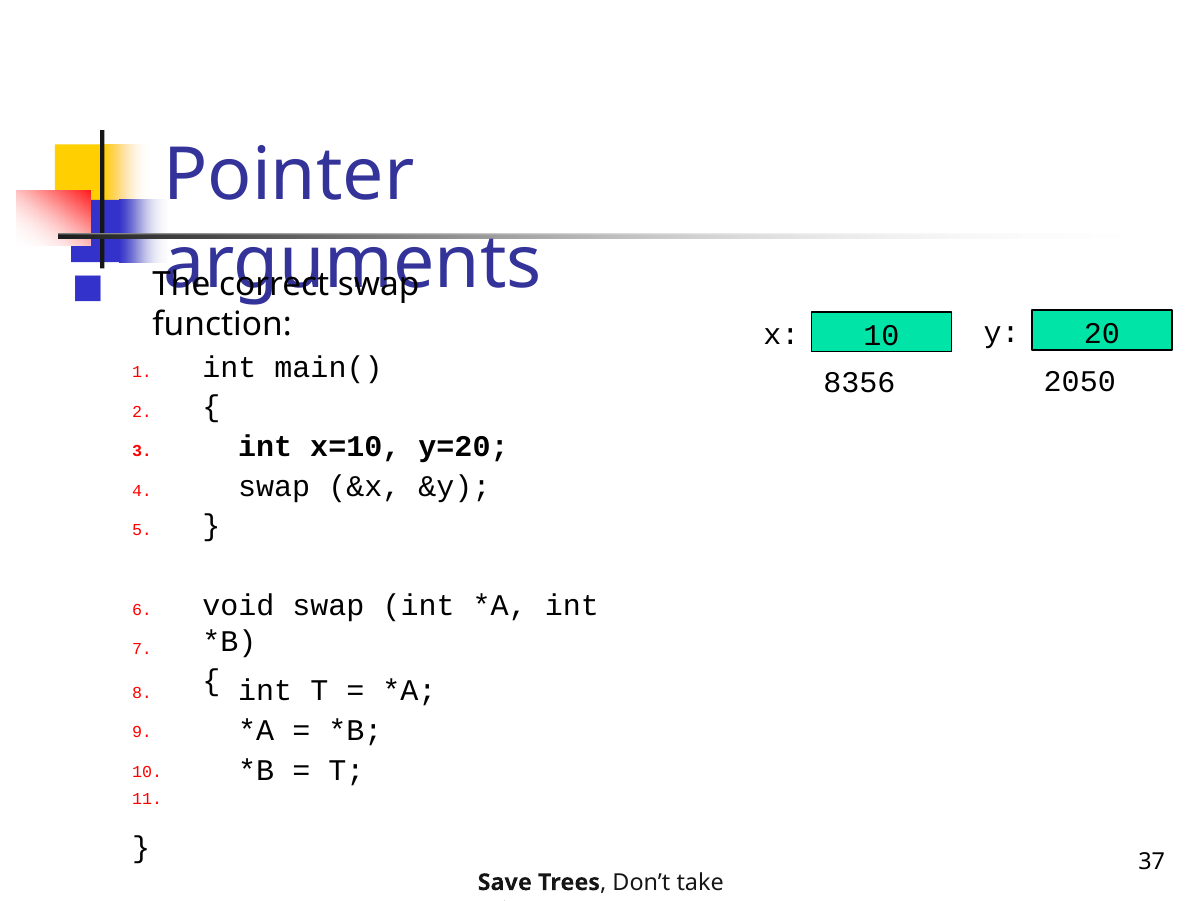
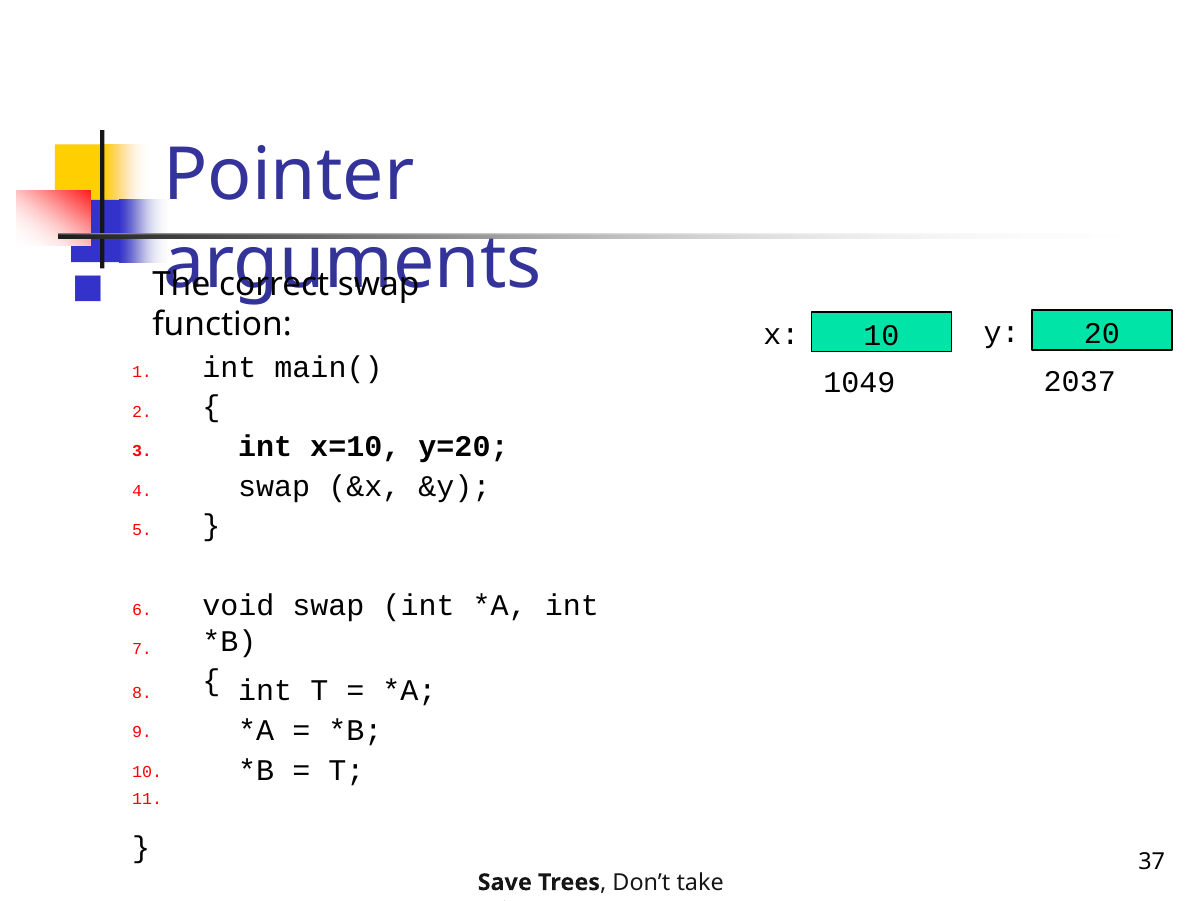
2050: 2050 -> 2037
8356: 8356 -> 1049
